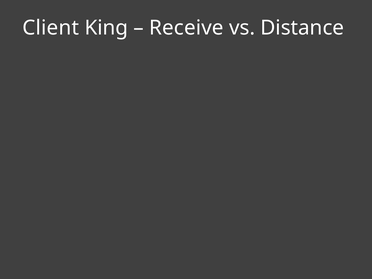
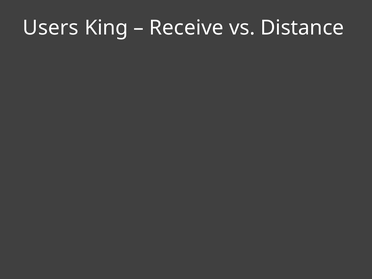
Client: Client -> Users
